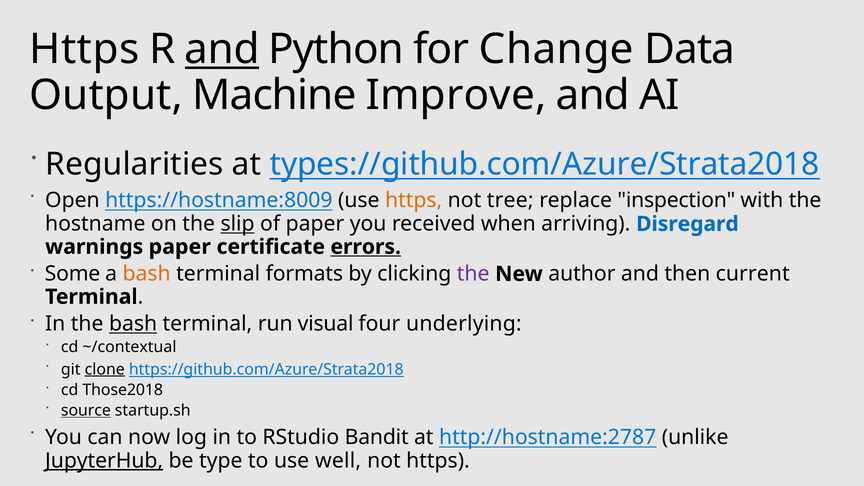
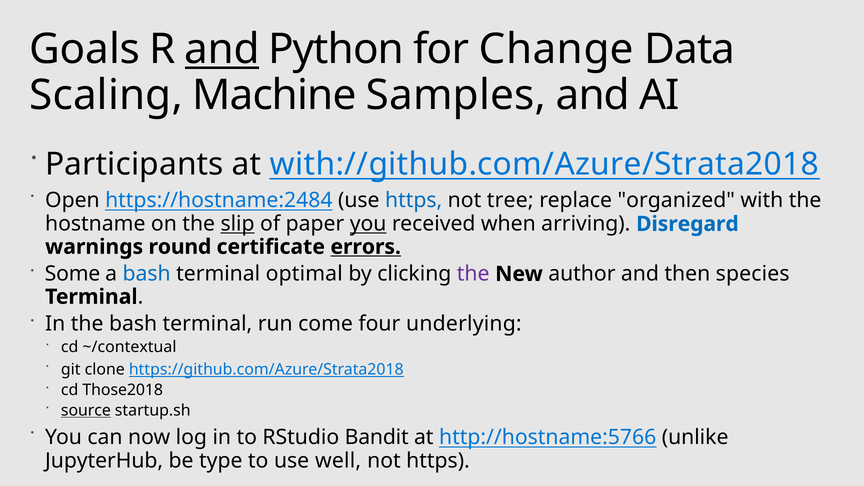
Https at (84, 49): Https -> Goals
Output: Output -> Scaling
Improve: Improve -> Samples
Regularities: Regularities -> Participants
types://github.com/Azure/Strata2018: types://github.com/Azure/Strata2018 -> with://github.com/Azure/Strata2018
https://hostname:8009: https://hostname:8009 -> https://hostname:2484
https at (414, 200) colour: orange -> blue
inspection: inspection -> organized
you at (368, 224) underline: none -> present
warnings paper: paper -> round
bash at (147, 274) colour: orange -> blue
formats: formats -> optimal
current: current -> species
bash at (133, 324) underline: present -> none
visual: visual -> come
clone underline: present -> none
http://hostname:2787: http://hostname:2787 -> http://hostname:5766
JupyterHub underline: present -> none
